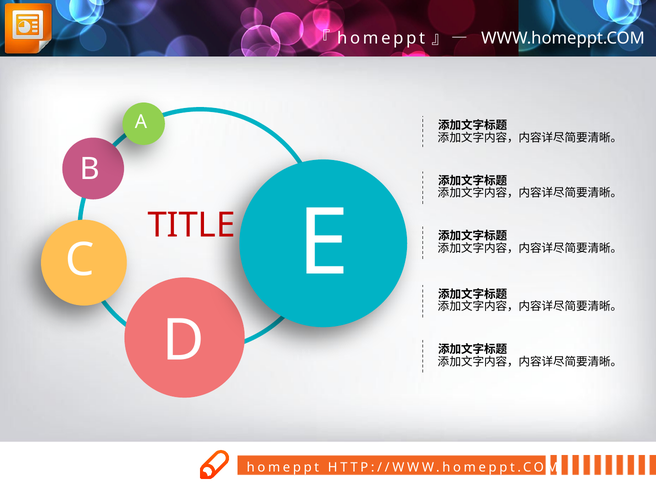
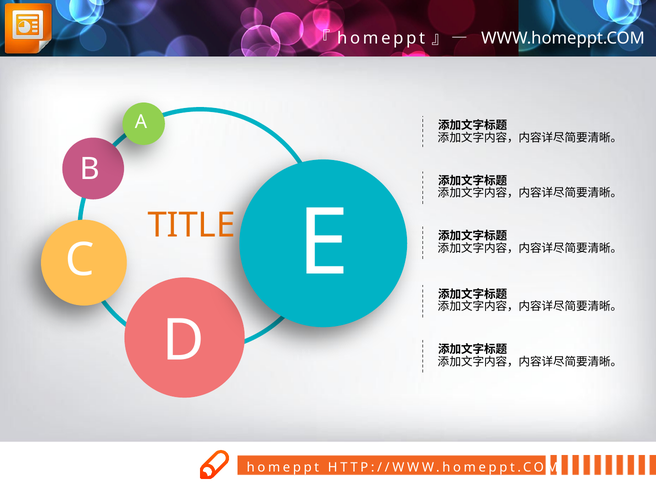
TITLE colour: red -> orange
